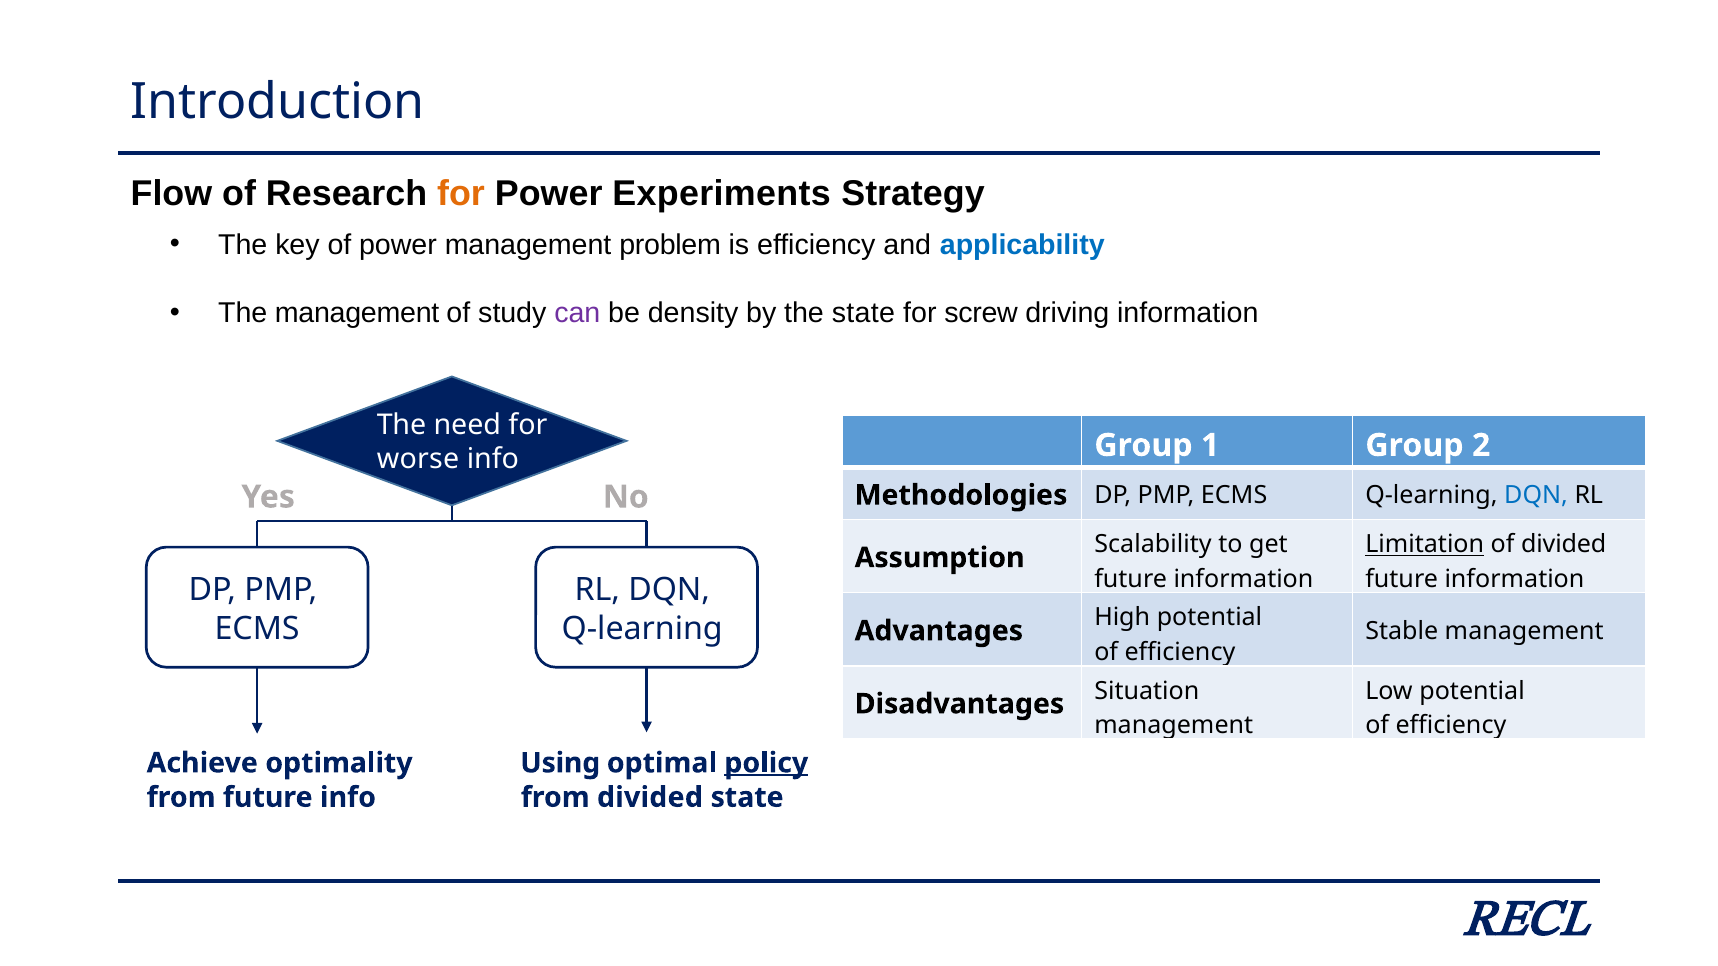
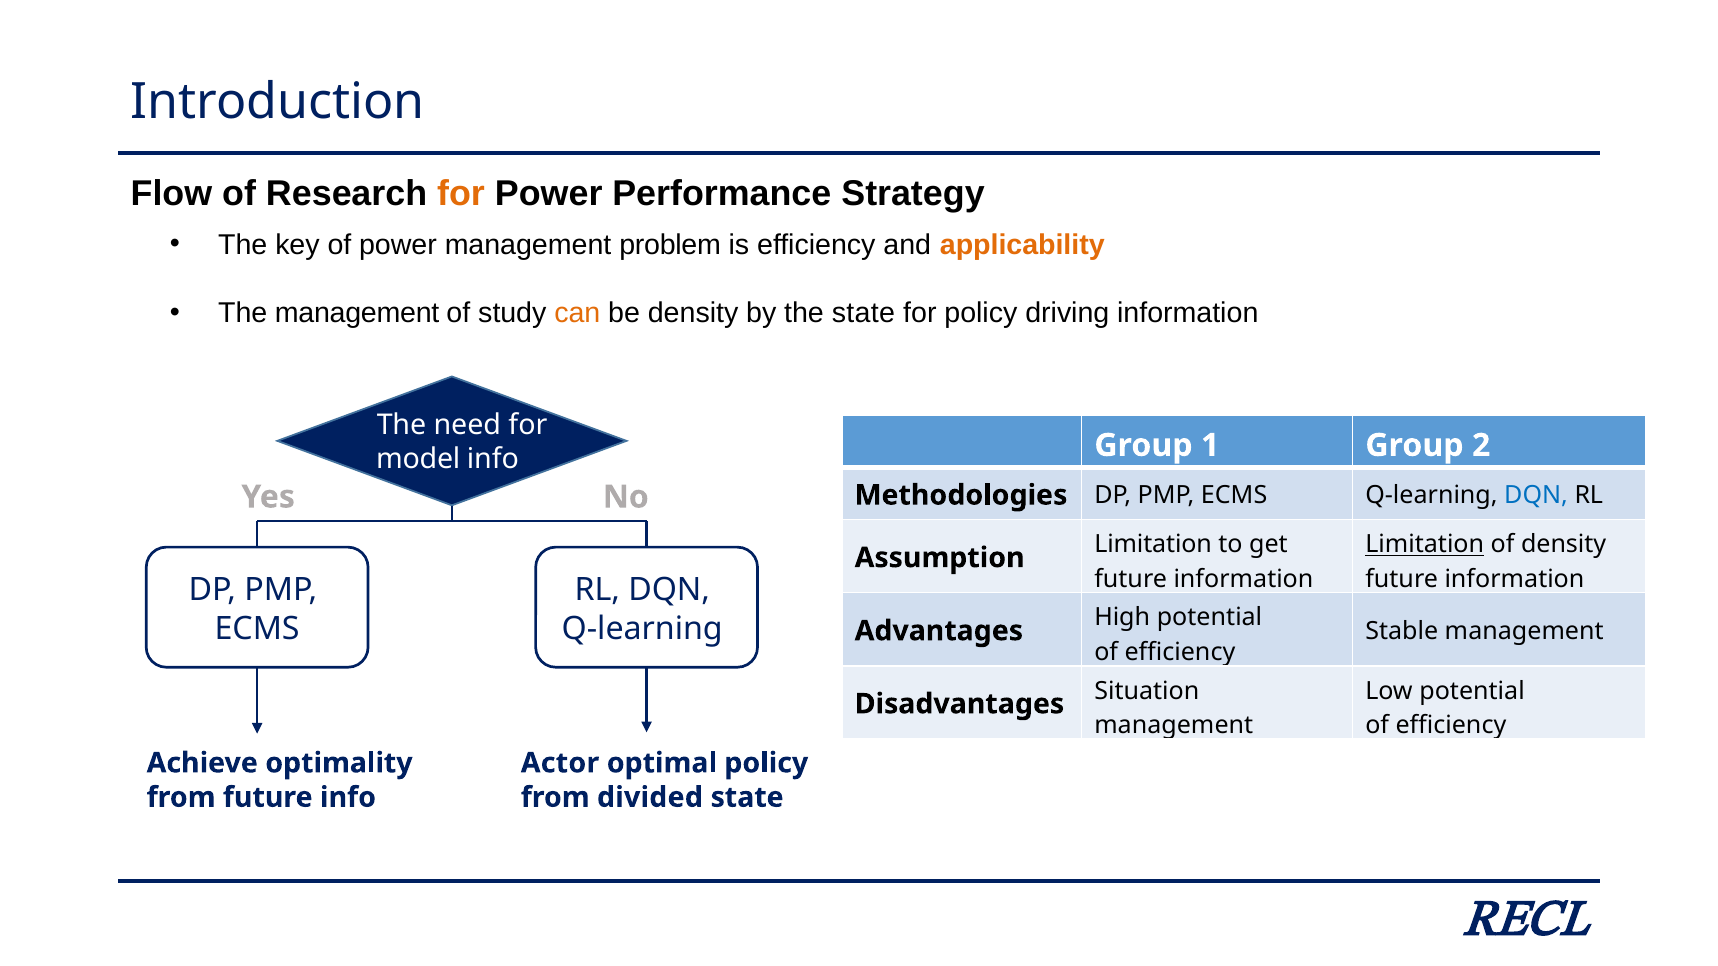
Experiments: Experiments -> Performance
applicability colour: blue -> orange
can colour: purple -> orange
for screw: screw -> policy
worse: worse -> model
Scalability at (1153, 545): Scalability -> Limitation
of divided: divided -> density
Using: Using -> Actor
policy at (766, 763) underline: present -> none
